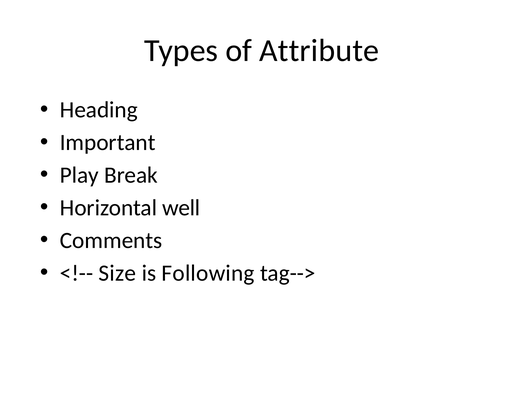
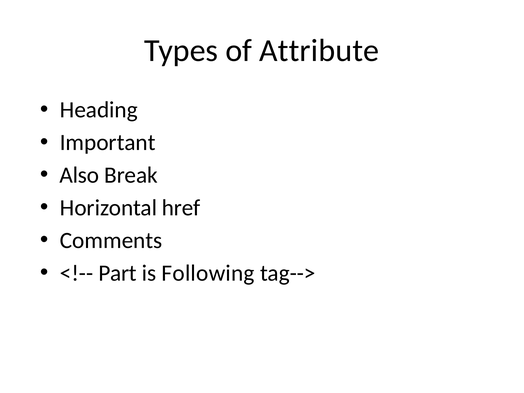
Play: Play -> Also
well: well -> href
Size: Size -> Part
